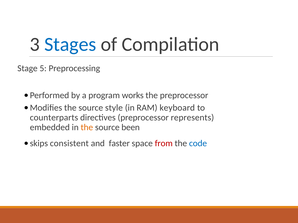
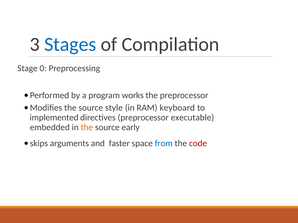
5: 5 -> 0
counterparts: counterparts -> implemented
represents: represents -> executable
been: been -> early
consistent: consistent -> arguments
from colour: red -> blue
code colour: blue -> red
